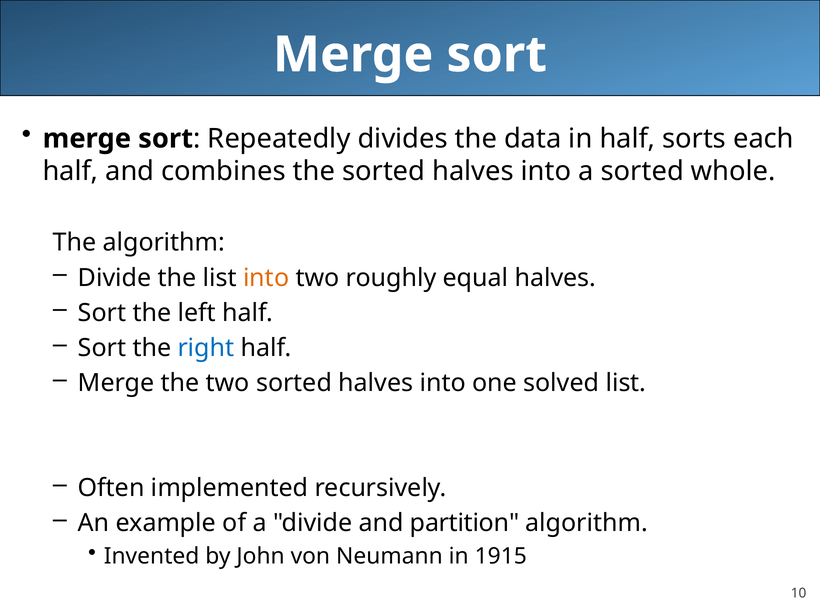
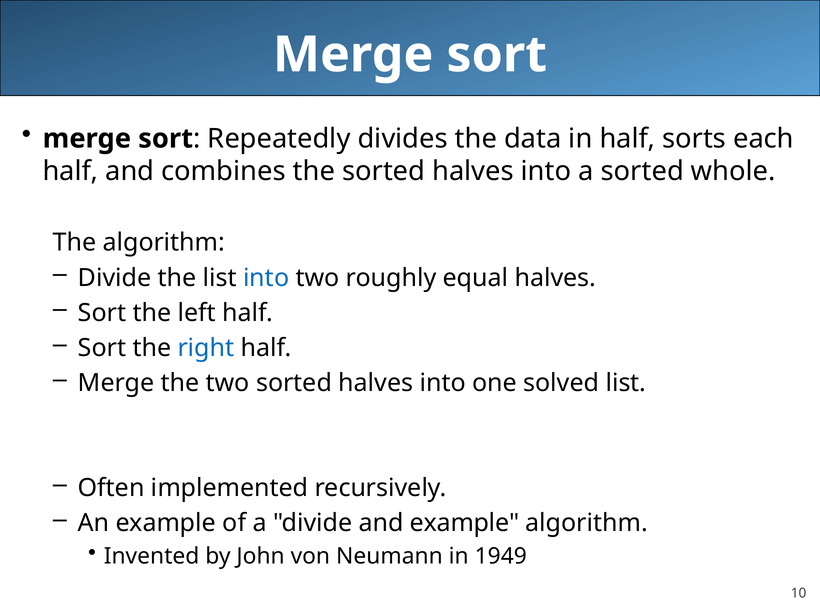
into at (266, 278) colour: orange -> blue
and partition: partition -> example
1915: 1915 -> 1949
